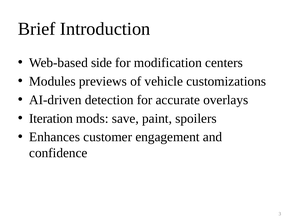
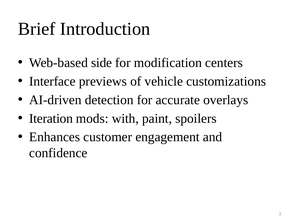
Modules: Modules -> Interface
save: save -> with
